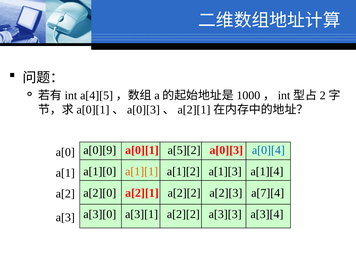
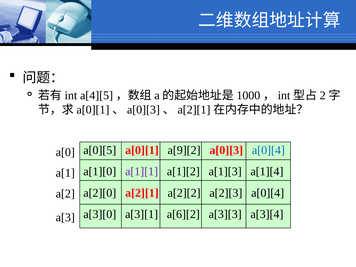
a[0][9: a[0][9 -> a[0][5
a[5][2: a[5][2 -> a[9][2
a[1][1 colour: orange -> purple
a[2][3 a[7][4: a[7][4 -> a[0][4
a[3][1 a[2][2: a[2][2 -> a[6][2
